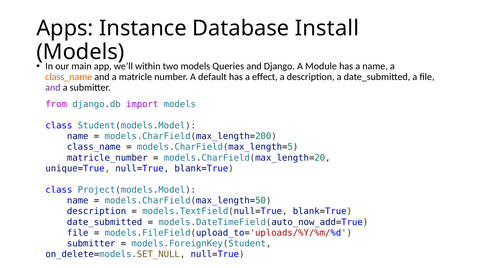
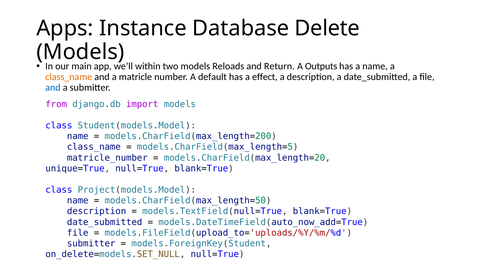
Install: Install -> Delete
Queries: Queries -> Reloads
Django: Django -> Return
Module: Module -> Outputs
and at (53, 88) colour: purple -> blue
